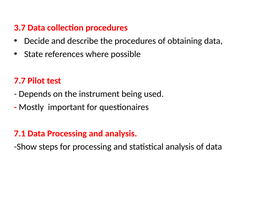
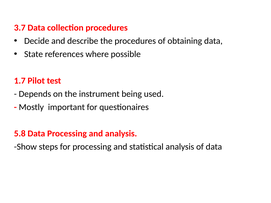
7.7: 7.7 -> 1.7
7.1: 7.1 -> 5.8
